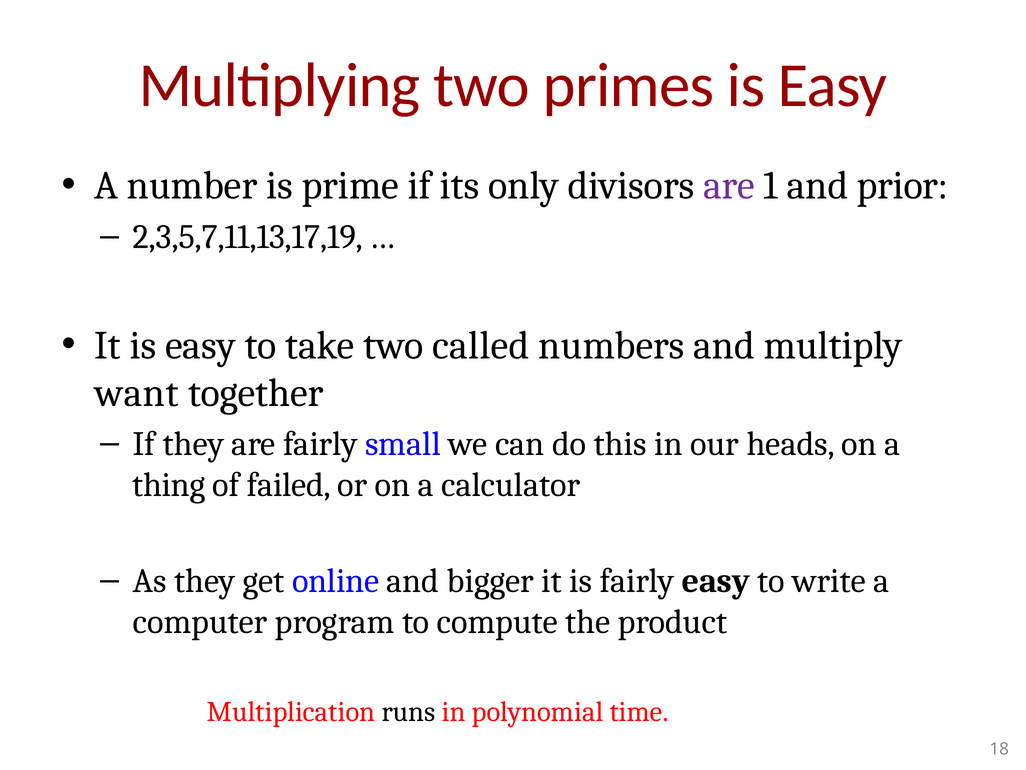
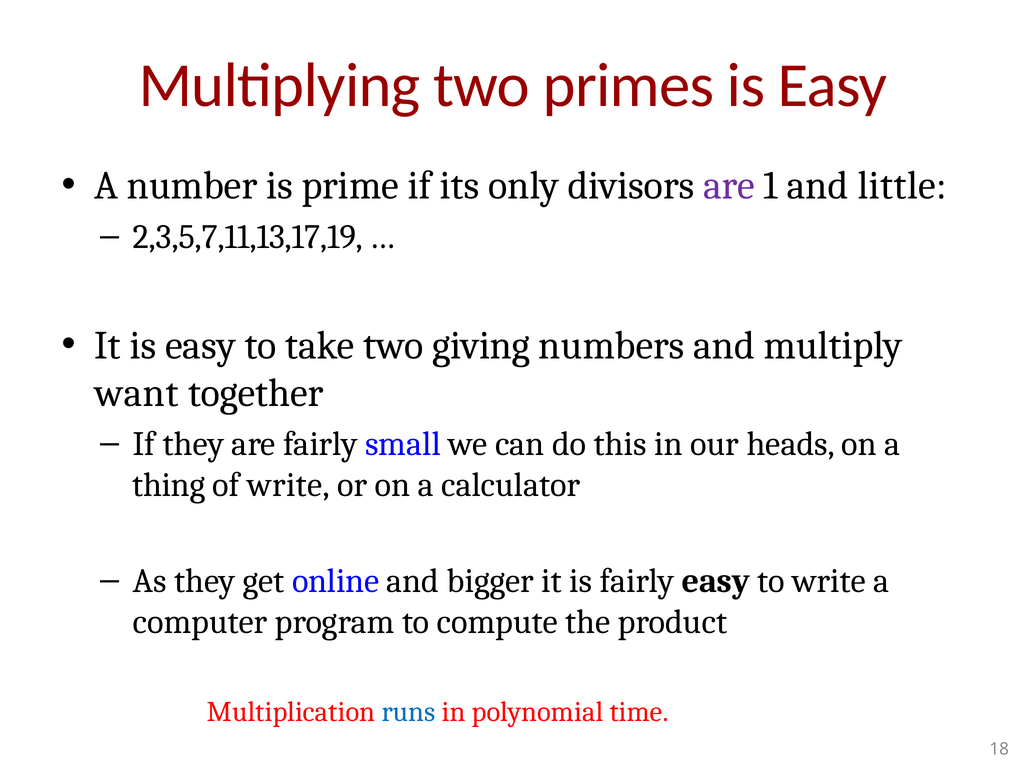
prior: prior -> little
called: called -> giving
of failed: failed -> write
runs colour: black -> blue
